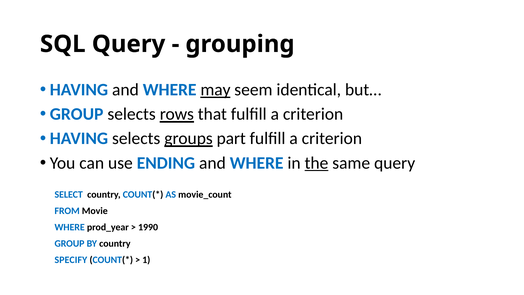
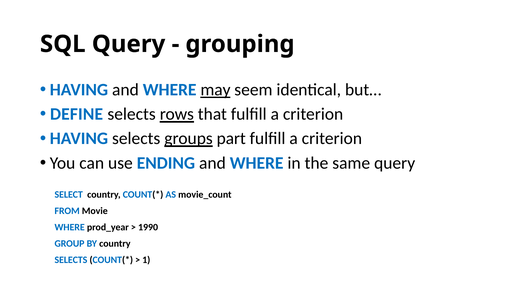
GROUP at (77, 114): GROUP -> DEFINE
the underline: present -> none
SPECIFY at (71, 260): SPECIFY -> SELECTS
